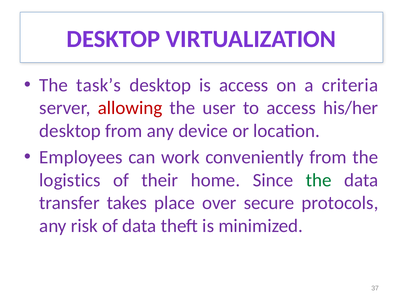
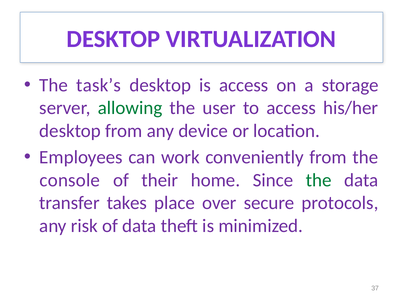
criteria: criteria -> storage
allowing colour: red -> green
logistics: logistics -> console
